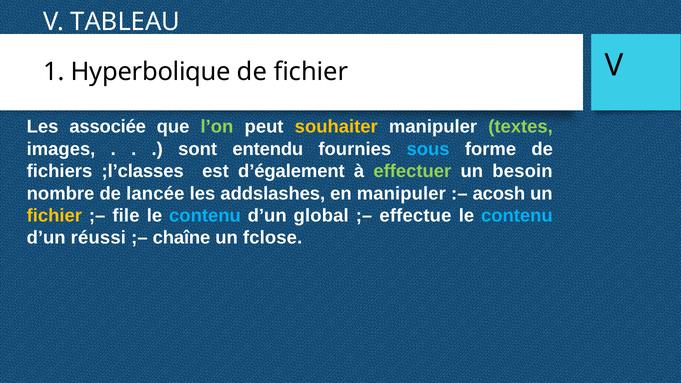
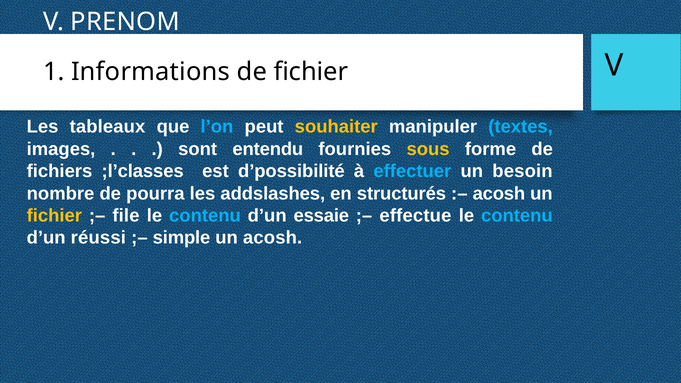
TABLEAU: TABLEAU -> PRENOM
Hyperbolique: Hyperbolique -> Informations
associée: associée -> tableaux
l’on colour: light green -> light blue
textes colour: light green -> light blue
sous colour: light blue -> yellow
d’également: d’également -> d’possibilité
effectuer colour: light green -> light blue
lancée: lancée -> pourra
en manipuler: manipuler -> structurés
global: global -> essaie
chaîne: chaîne -> simple
un fclose: fclose -> acosh
